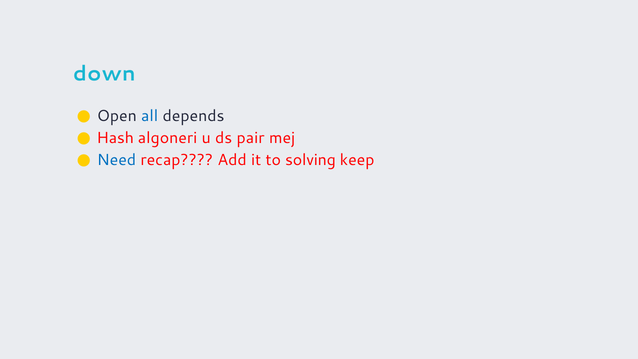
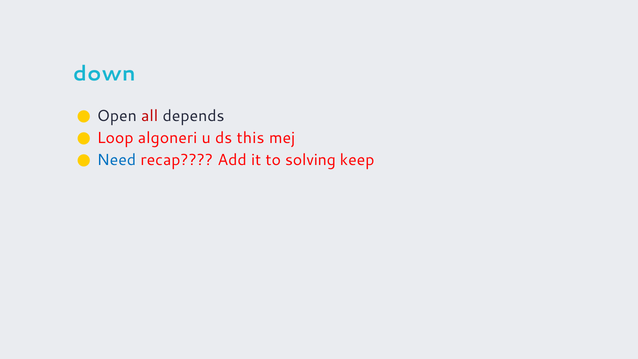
all colour: blue -> red
Hash: Hash -> Loop
pair: pair -> this
